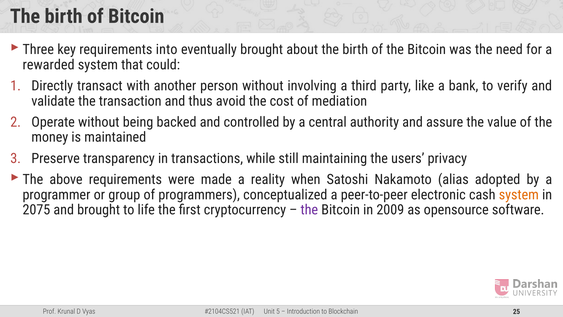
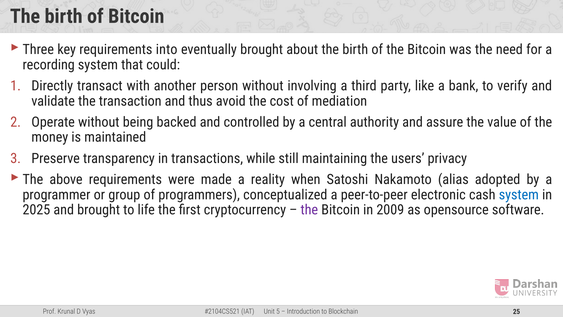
rewarded: rewarded -> recording
system at (519, 195) colour: orange -> blue
2075: 2075 -> 2025
